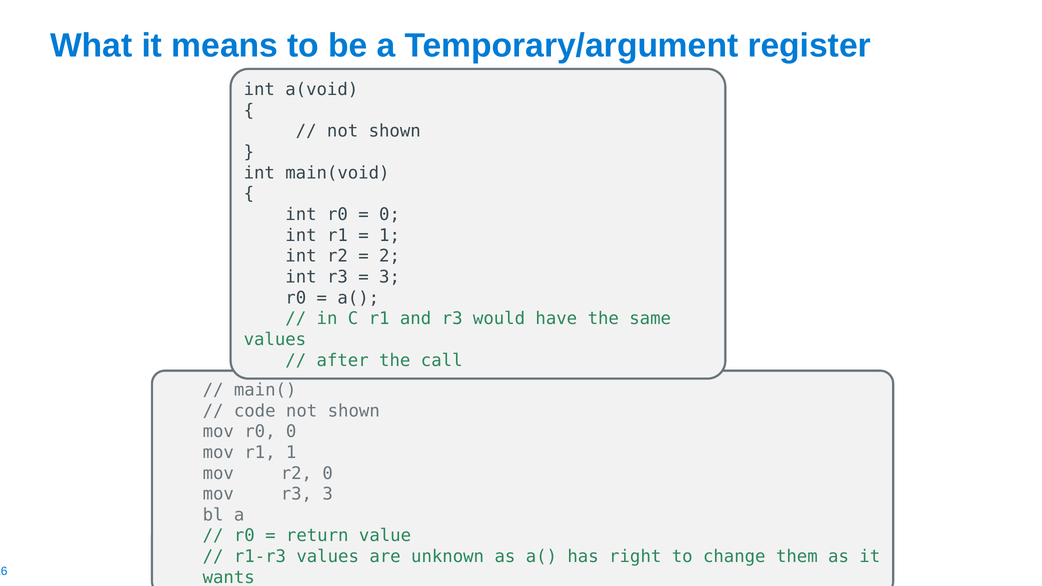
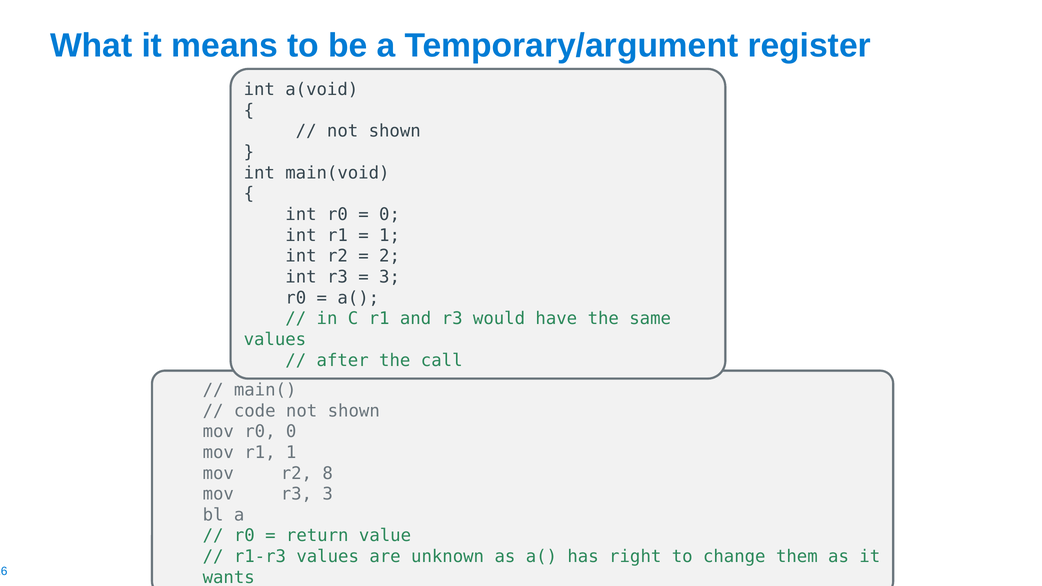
r2 0: 0 -> 8
